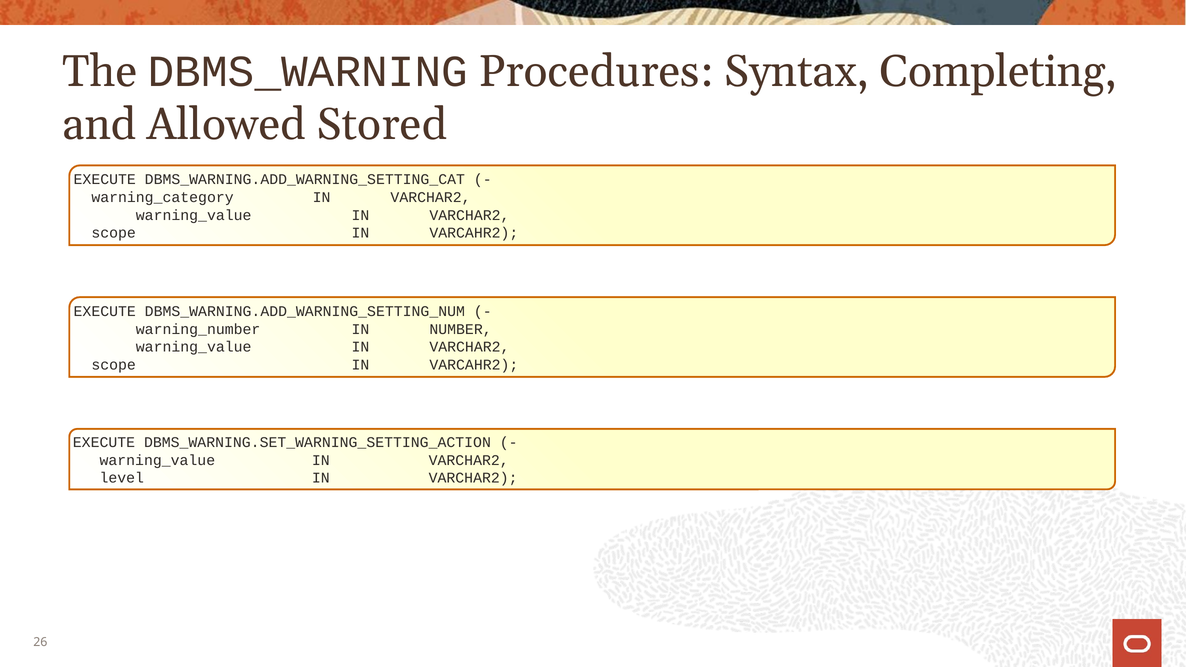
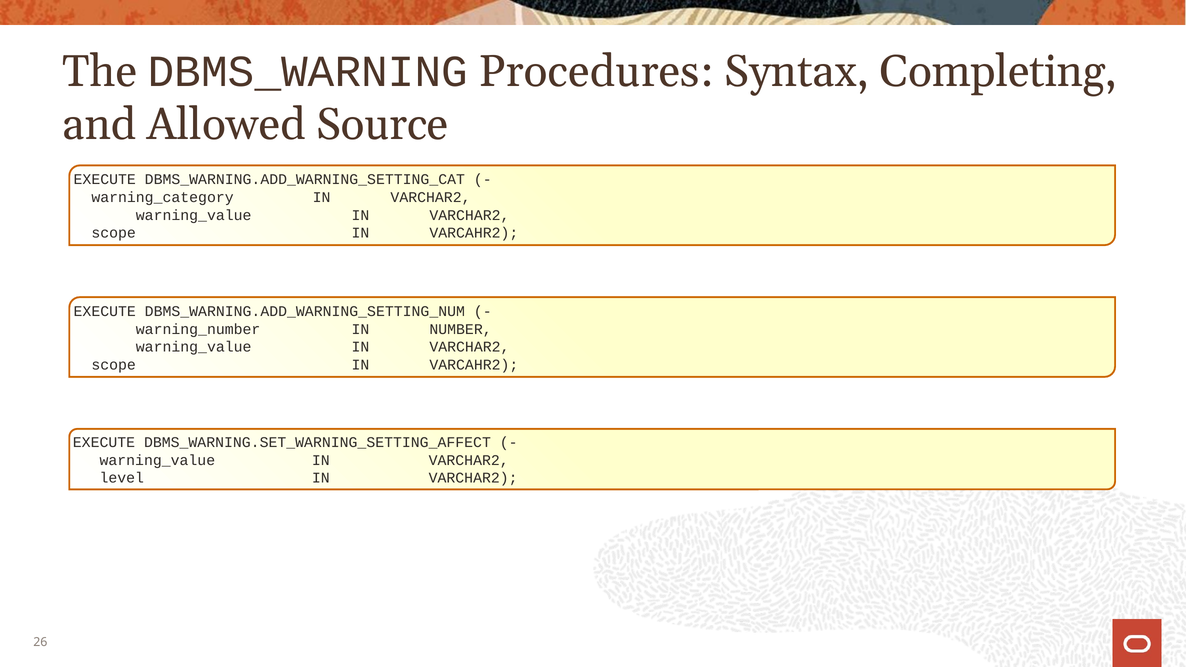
Stored: Stored -> Source
DBMS_WARNING.SET_WARNING_SETTING_ACTION: DBMS_WARNING.SET_WARNING_SETTING_ACTION -> DBMS_WARNING.SET_WARNING_SETTING_AFFECT
